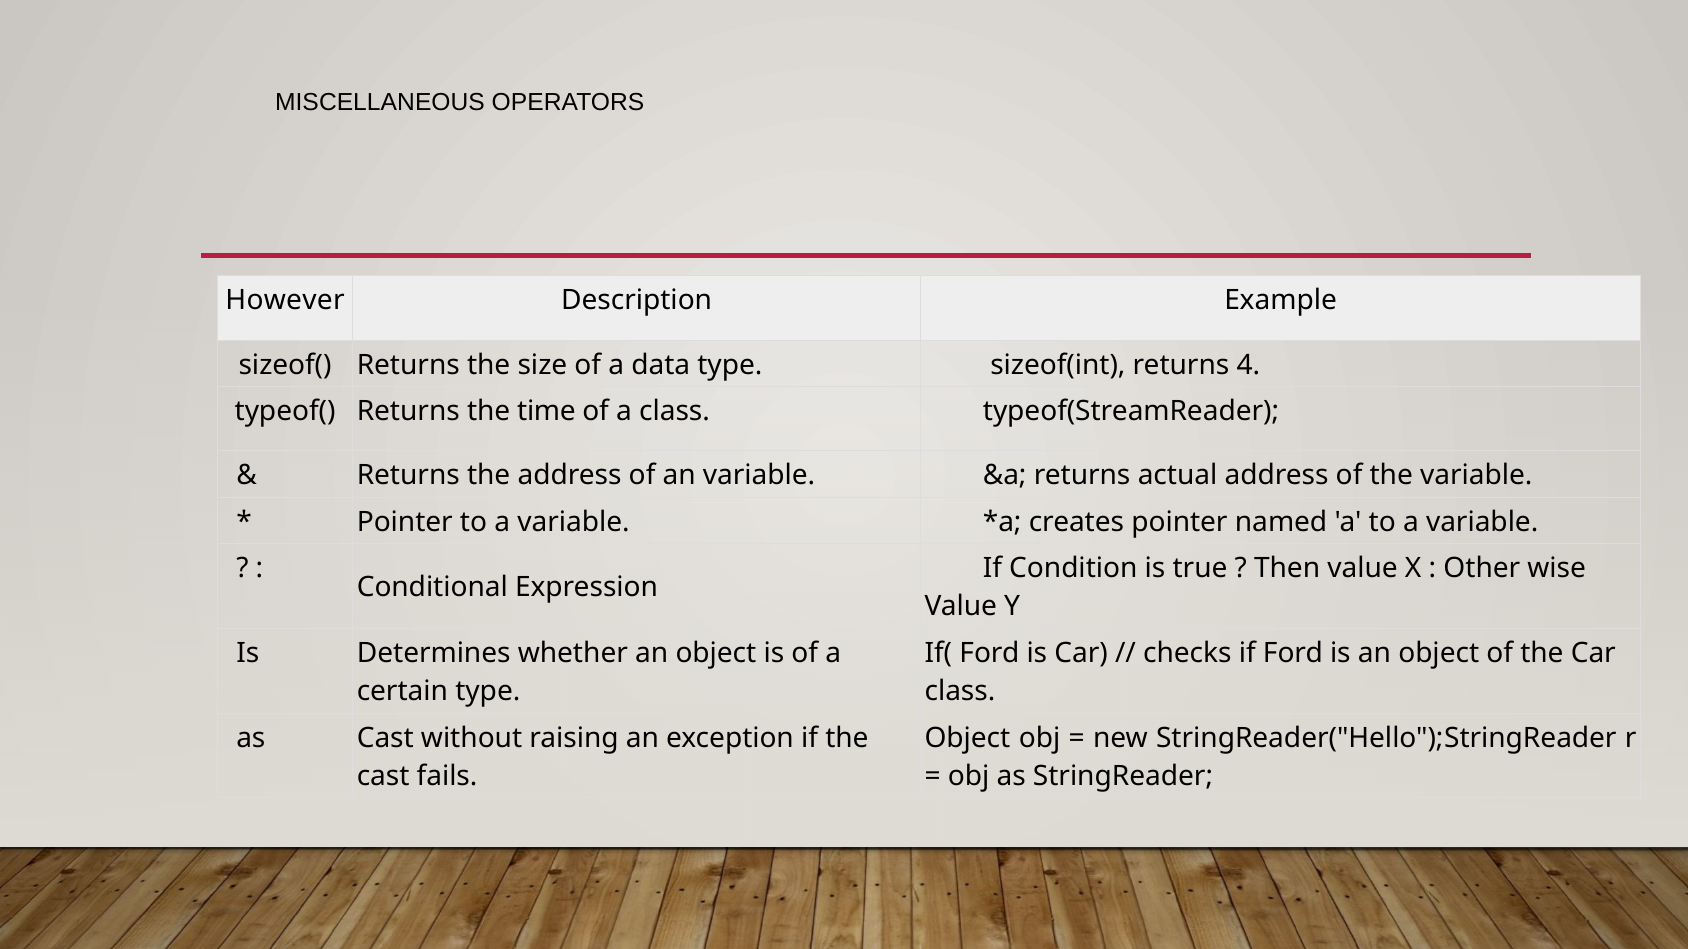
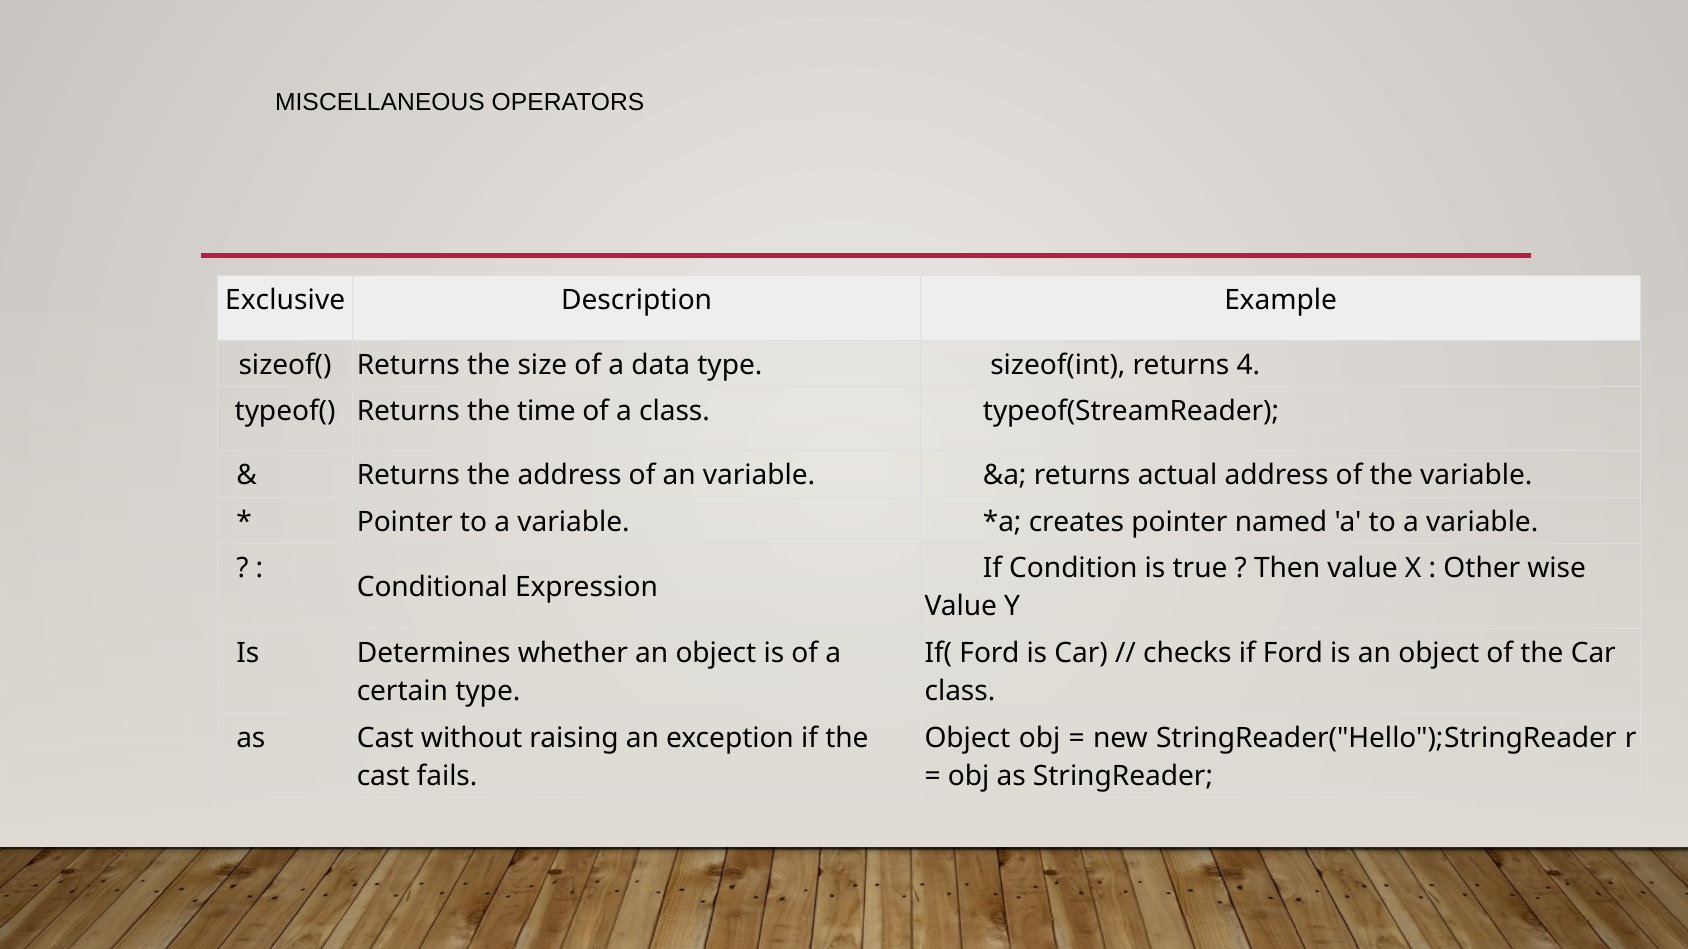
However: However -> Exclusive
